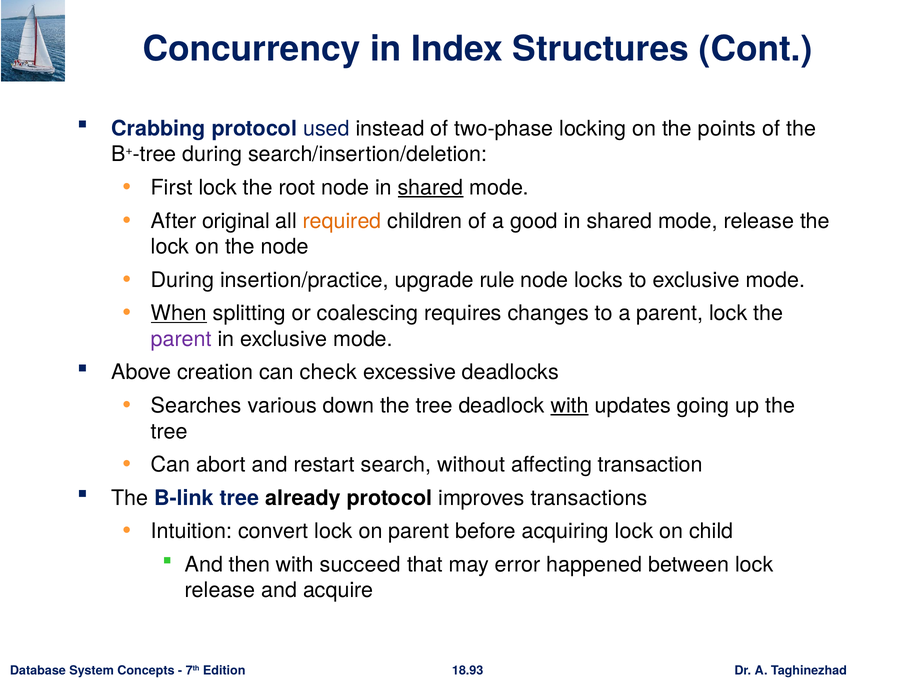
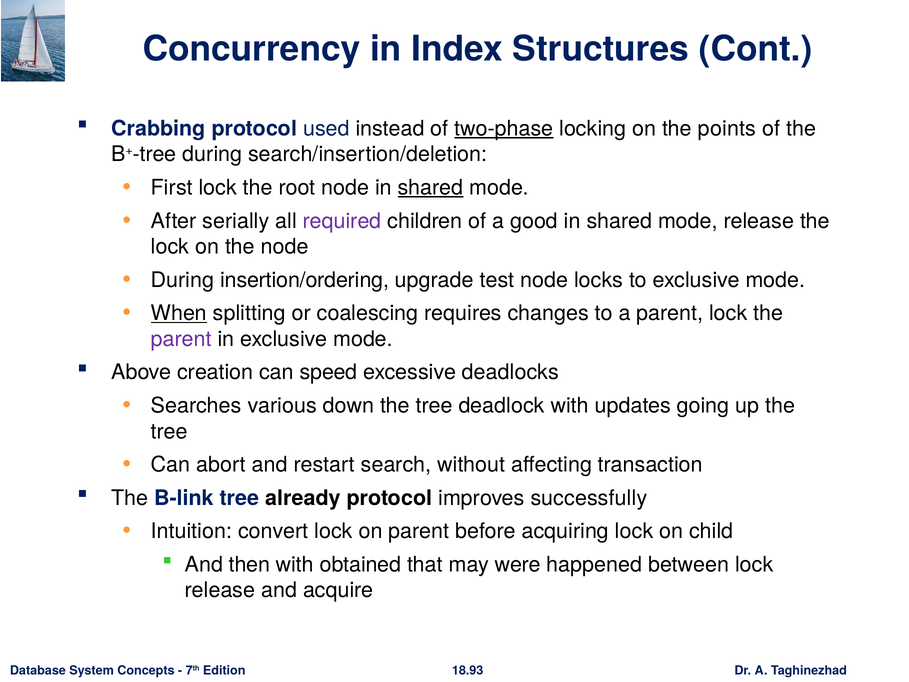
two-phase underline: none -> present
original: original -> serially
required colour: orange -> purple
insertion/practice: insertion/practice -> insertion/ordering
rule: rule -> test
check: check -> speed
with at (570, 406) underline: present -> none
transactions: transactions -> successfully
succeed: succeed -> obtained
error: error -> were
